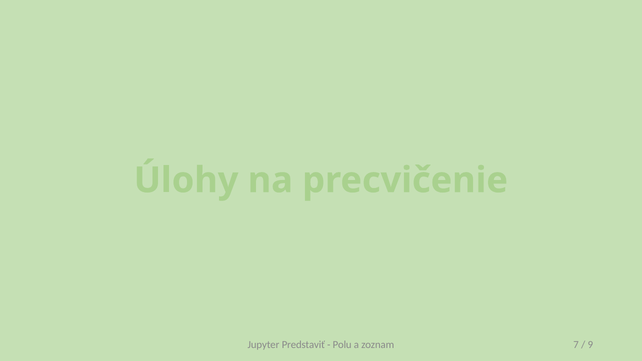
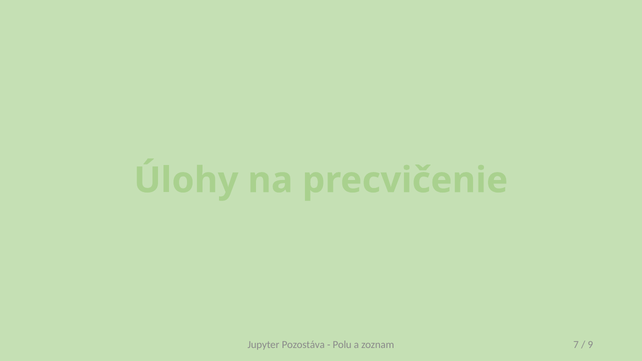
Predstaviť: Predstaviť -> Pozostáva
